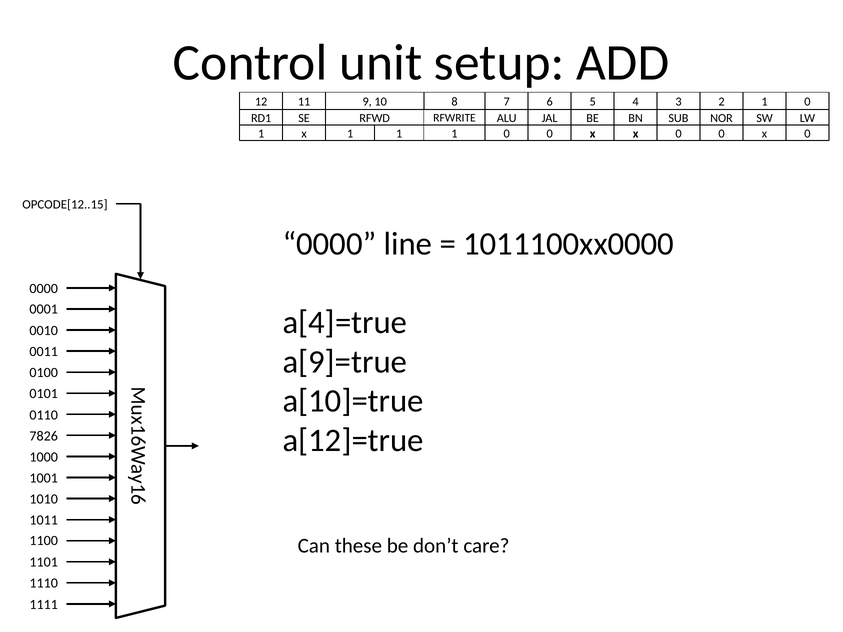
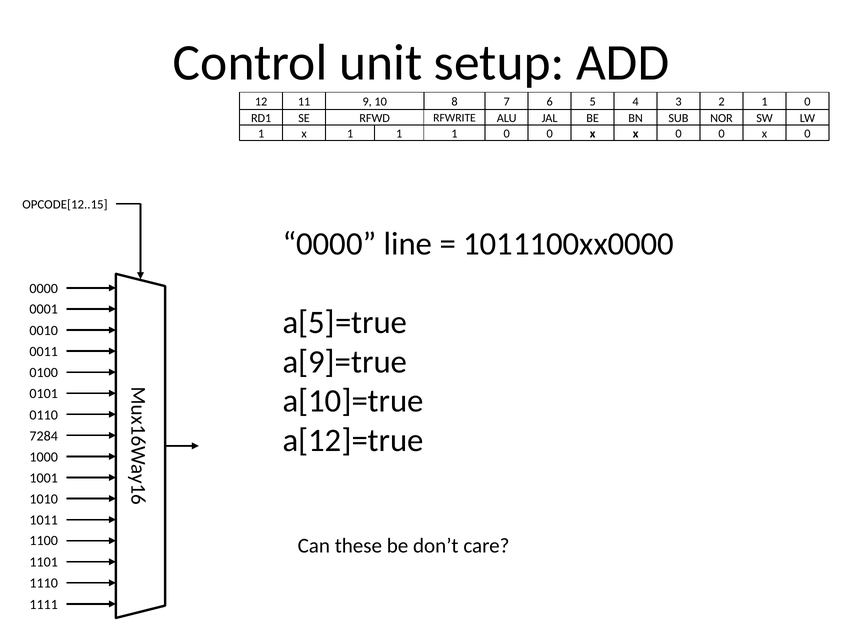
a[4]=true: a[4]=true -> a[5]=true
7826: 7826 -> 7284
